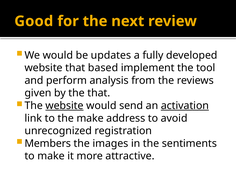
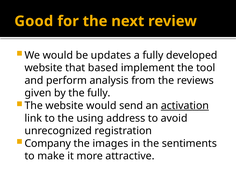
the that: that -> fully
website at (65, 106) underline: present -> none
the make: make -> using
Members: Members -> Company
